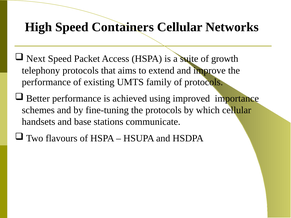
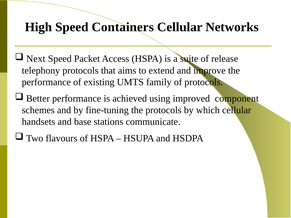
growth: growth -> release
importance: importance -> component
